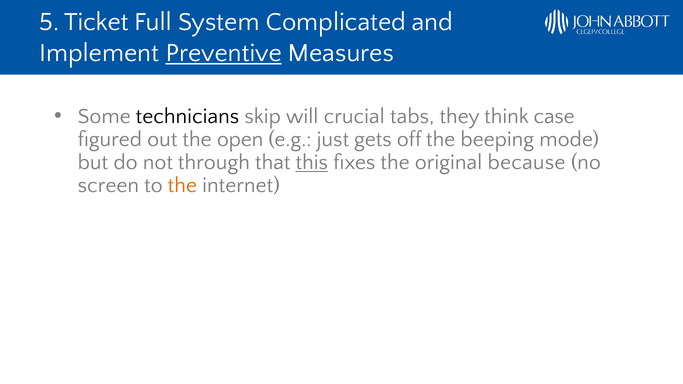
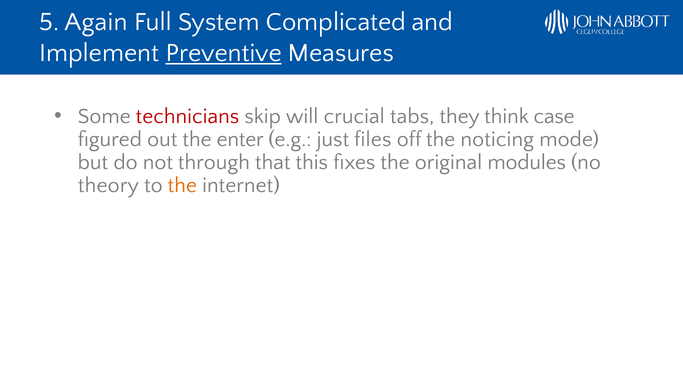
Ticket: Ticket -> Again
technicians colour: black -> red
open: open -> enter
gets: gets -> files
beeping: beeping -> noticing
this underline: present -> none
because: because -> modules
screen: screen -> theory
